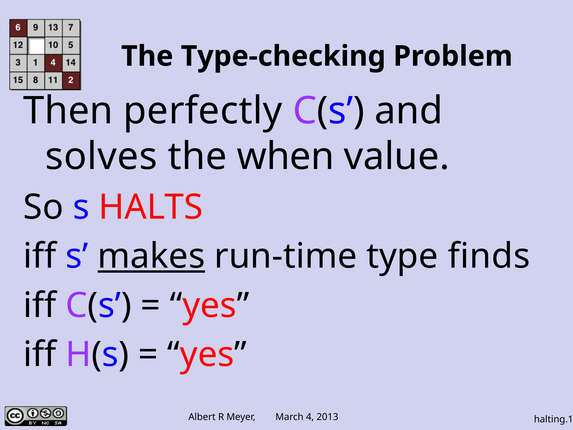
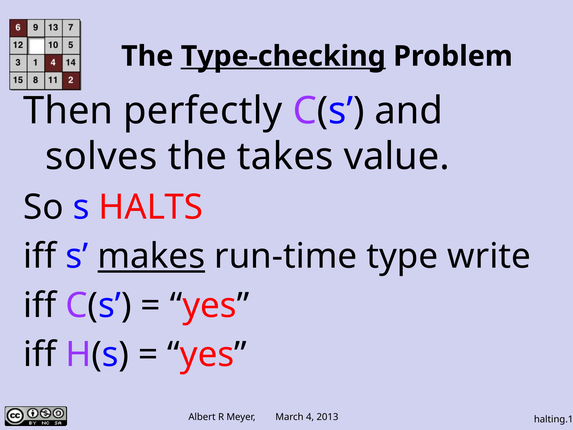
Type-checking underline: none -> present
when: when -> takes
finds: finds -> write
